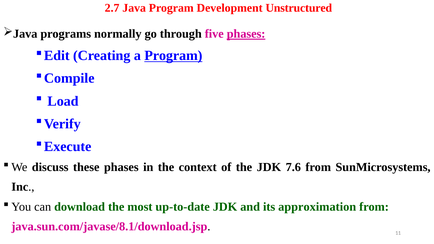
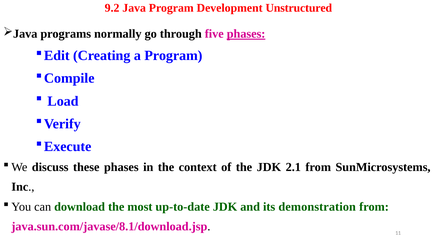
2.7: 2.7 -> 9.2
Program at (173, 56) underline: present -> none
7.6: 7.6 -> 2.1
approximation: approximation -> demonstration
